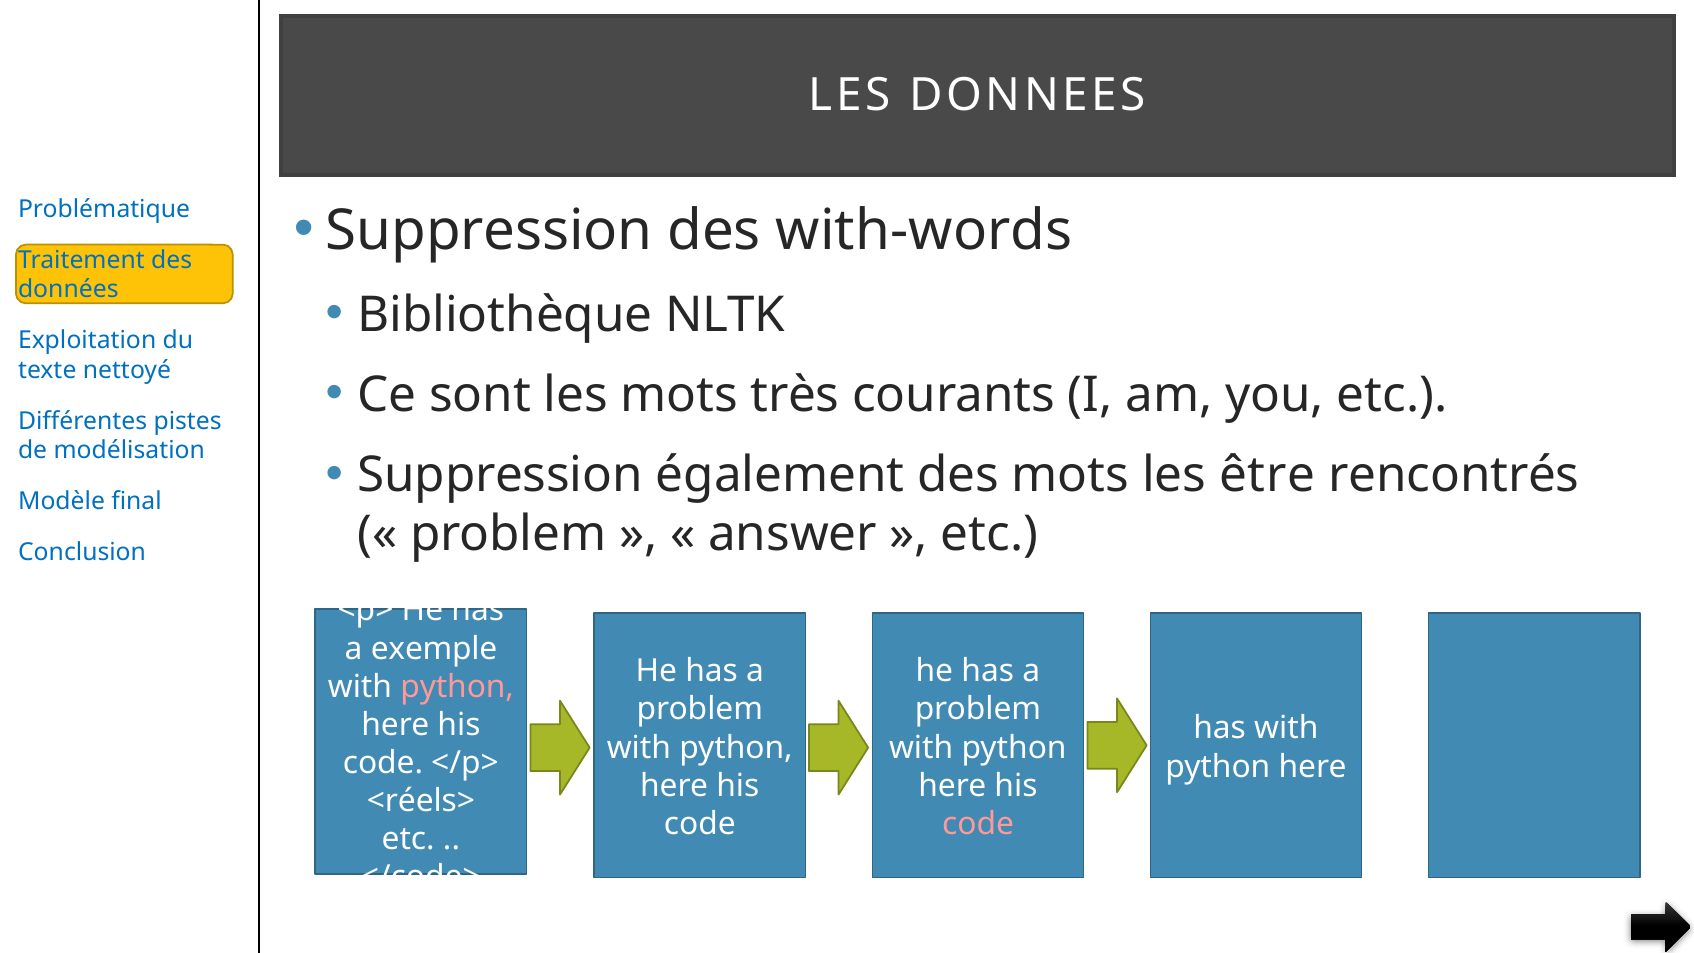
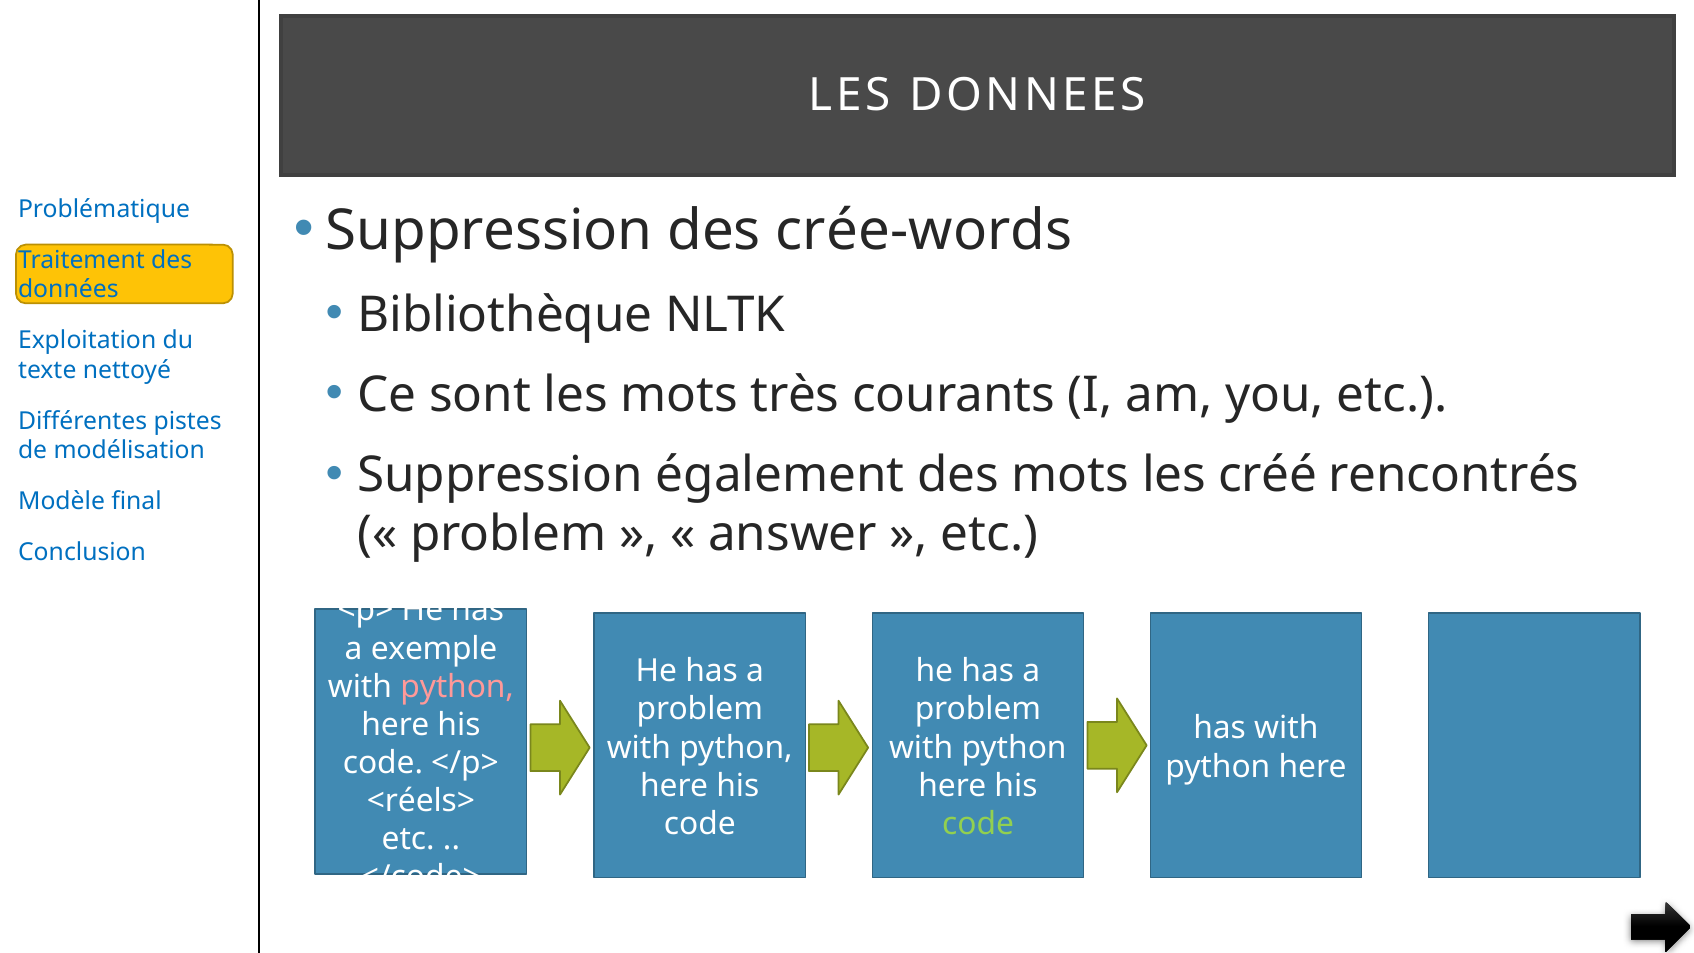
with-words: with-words -> crée-words
être: être -> créé
code at (978, 824) colour: pink -> light green
